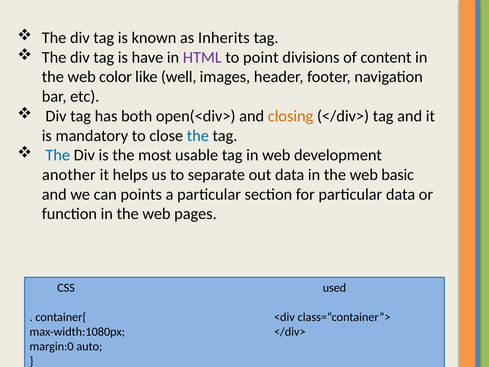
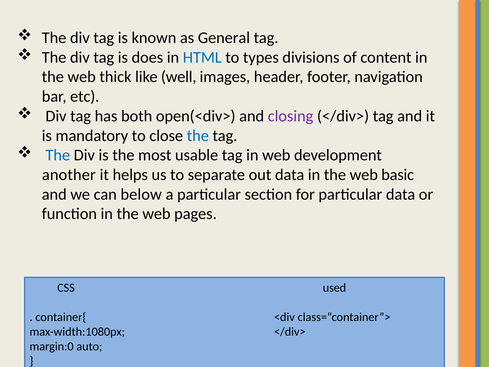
Inherits: Inherits -> General
have: have -> does
HTML colour: purple -> blue
point: point -> types
color: color -> thick
closing colour: orange -> purple
points: points -> below
